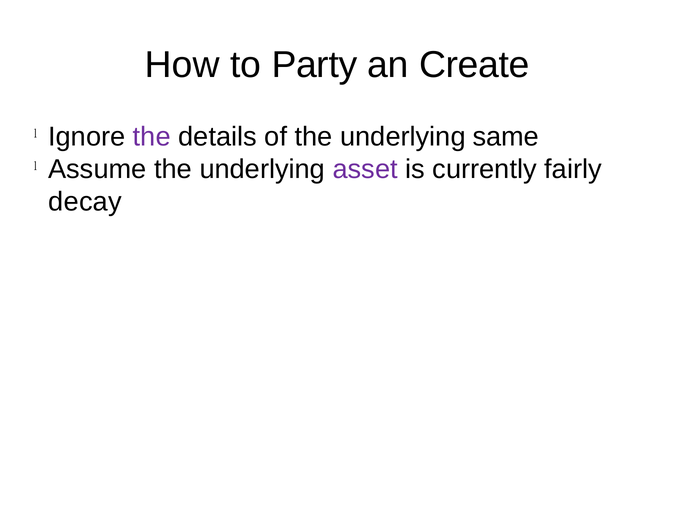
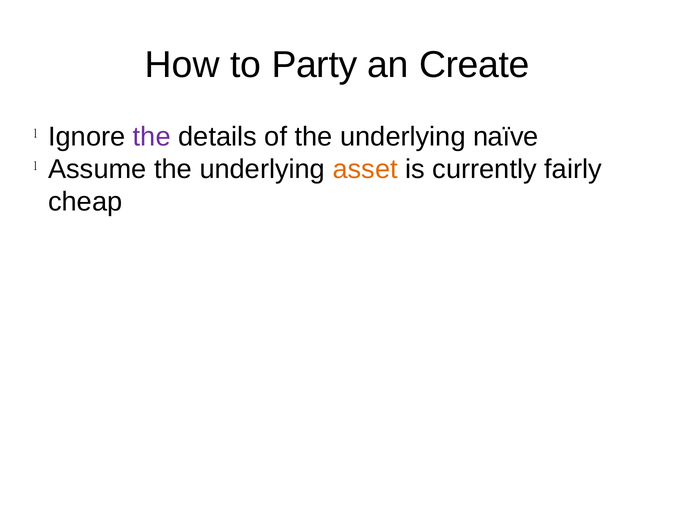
same: same -> naïve
asset colour: purple -> orange
decay: decay -> cheap
